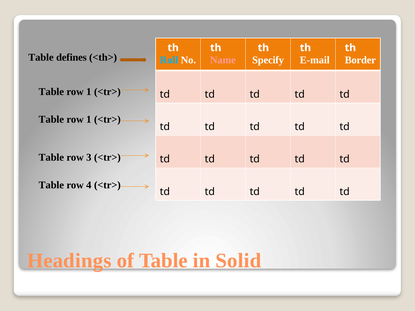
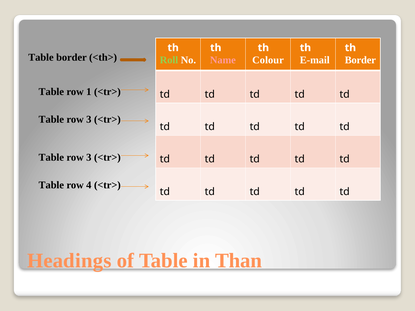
Table defines: defines -> border
Roll colour: light blue -> light green
Specify: Specify -> Colour
1 at (89, 120): 1 -> 3
Solid: Solid -> Than
